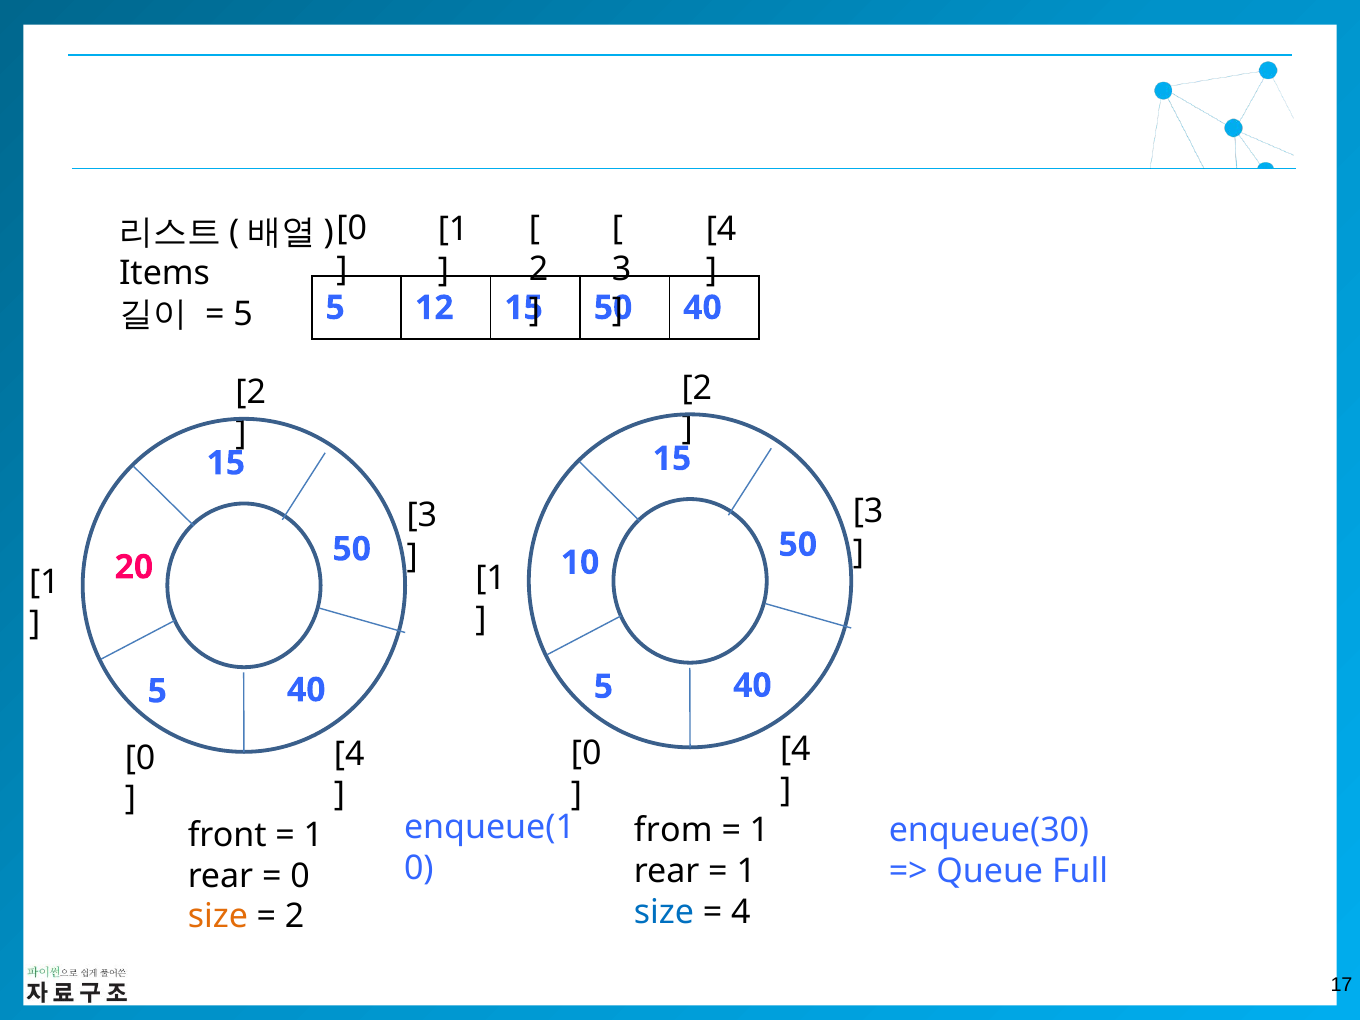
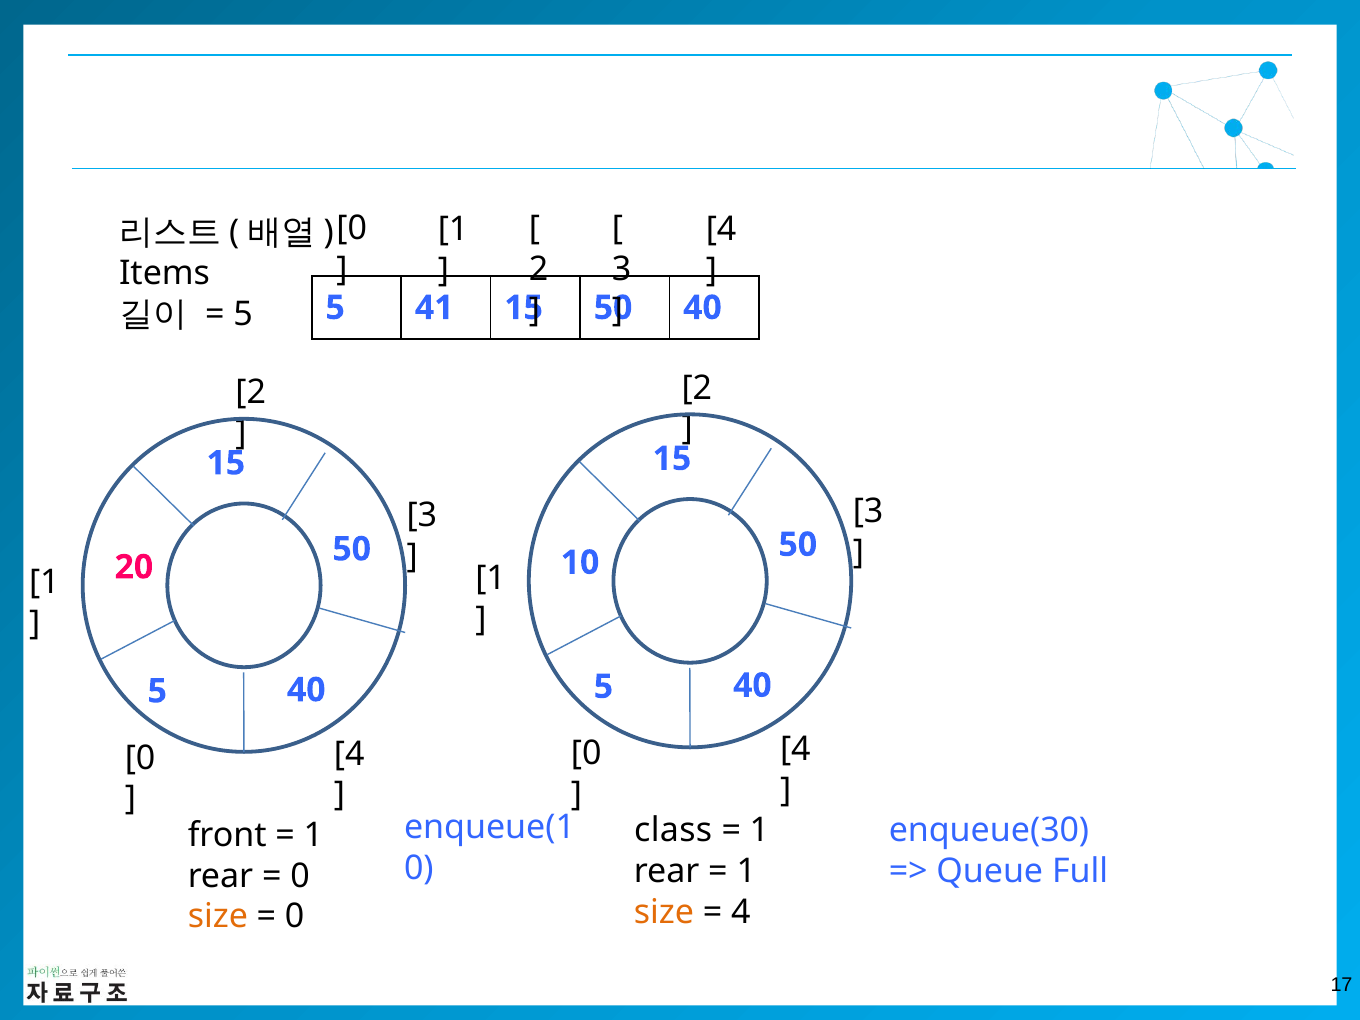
12: 12 -> 41
from: from -> class
size at (664, 912) colour: blue -> orange
2 at (295, 917): 2 -> 0
